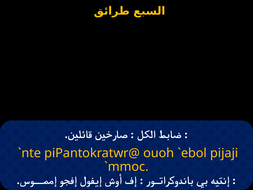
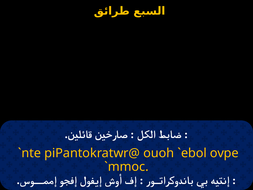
pijaji: pijaji -> ovpe
